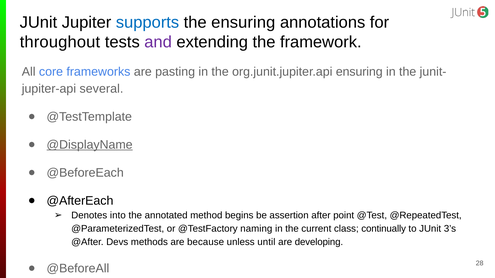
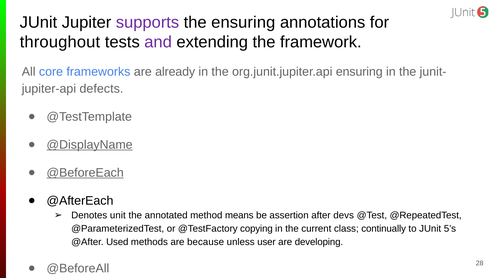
supports colour: blue -> purple
pasting: pasting -> already
several: several -> defects
@BeforeEach underline: none -> present
into: into -> unit
begins: begins -> means
point: point -> devs
naming: naming -> copying
3’s: 3’s -> 5’s
Devs: Devs -> Used
until: until -> user
